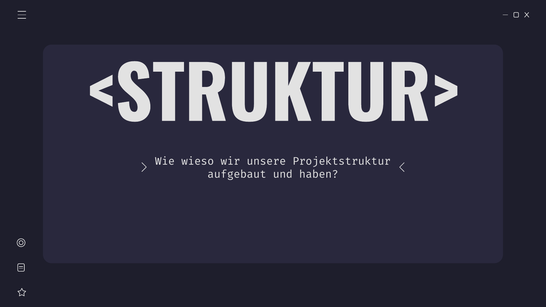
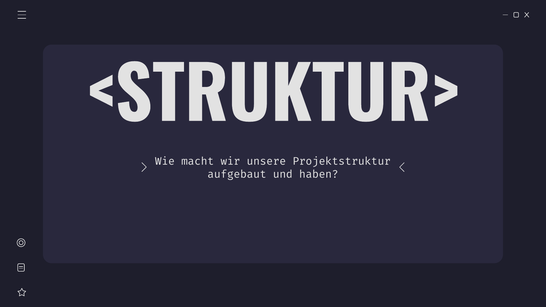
wieso: wieso -> macht
